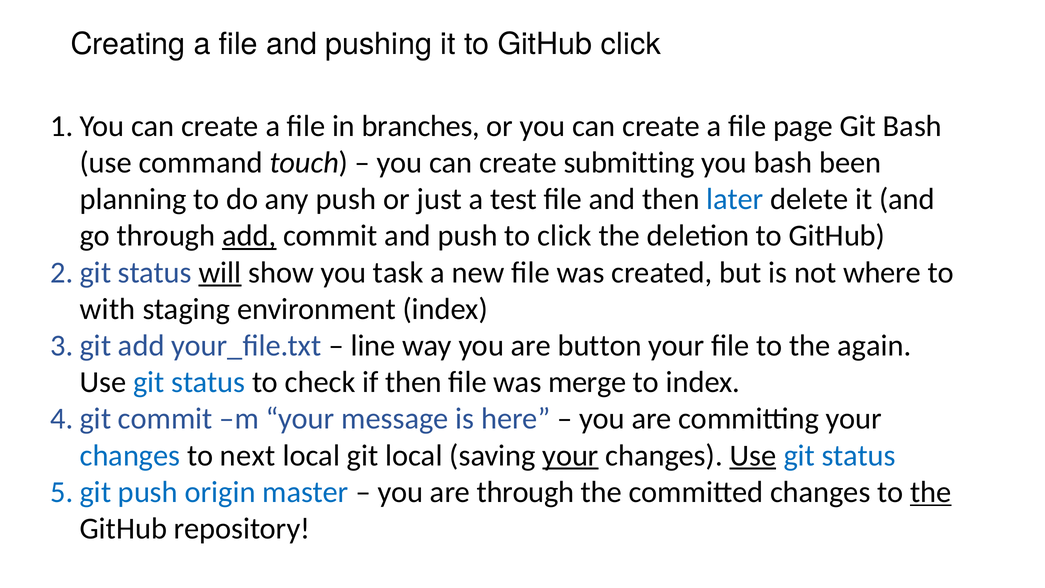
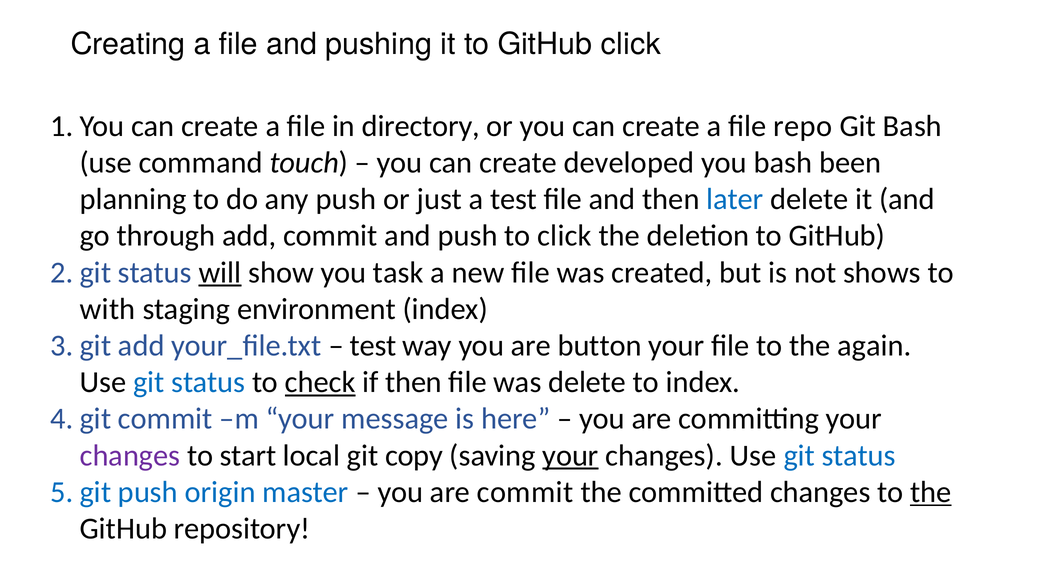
branches: branches -> directory
page: page -> repo
submitting: submitting -> developed
add at (249, 236) underline: present -> none
where: where -> shows
line at (373, 346): line -> test
check underline: none -> present
was merge: merge -> delete
changes at (130, 455) colour: blue -> purple
next: next -> start
git local: local -> copy
Use at (753, 455) underline: present -> none
are through: through -> commit
